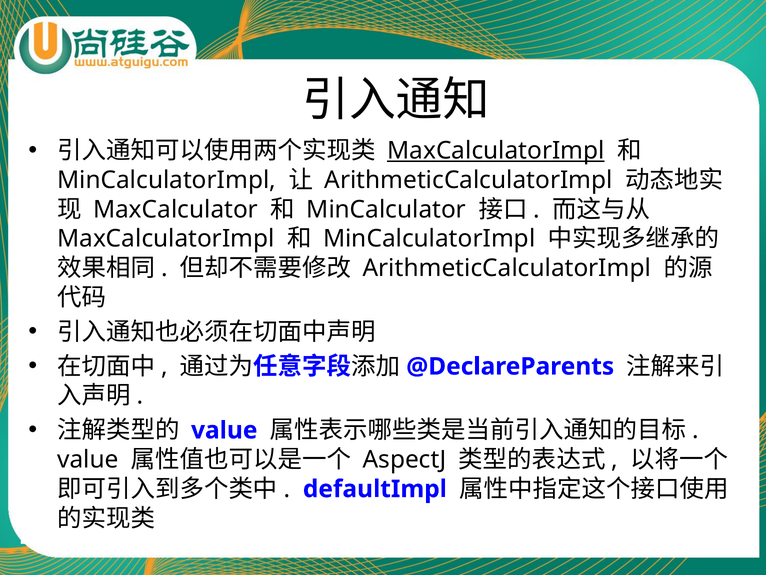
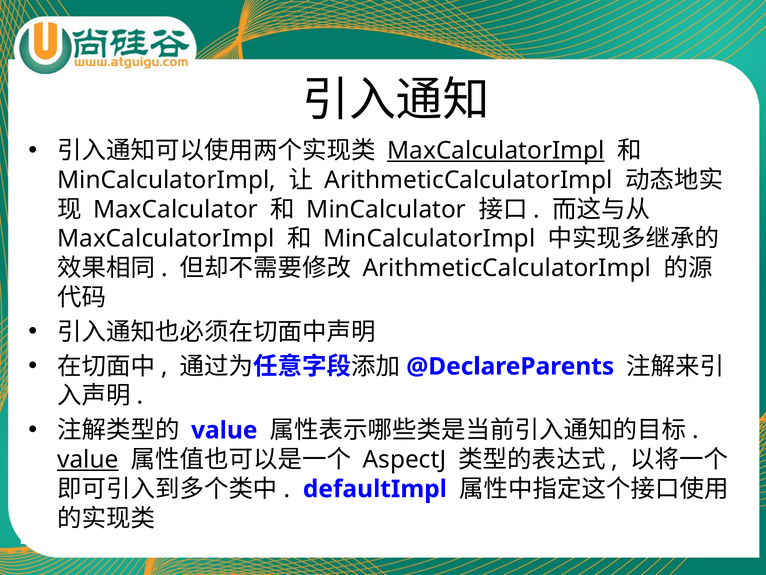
value at (88, 459) underline: none -> present
